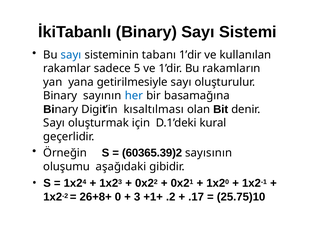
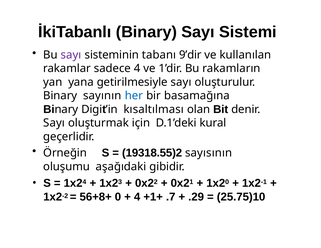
sayı at (71, 55) colour: blue -> purple
tabanı 1’dir: 1’dir -> 9’dir
sadece 5: 5 -> 4
60365.39)2: 60365.39)2 -> 19318.55)2
26+8+: 26+8+ -> 56+8+
3 at (137, 197): 3 -> 4
.2: .2 -> .7
.17: .17 -> .29
